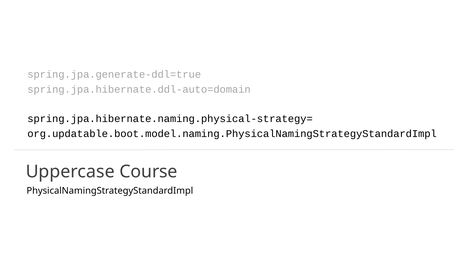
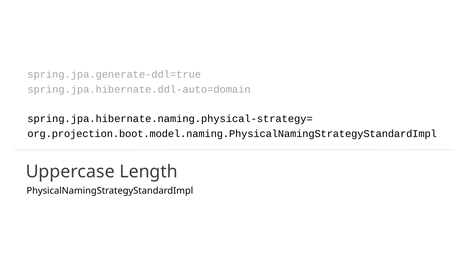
org.updatable.boot.model.naming.PhysicalNamingStrategyStandardImpl: org.updatable.boot.model.naming.PhysicalNamingStrategyStandardImpl -> org.projection.boot.model.naming.PhysicalNamingStrategyStandardImpl
Course: Course -> Length
